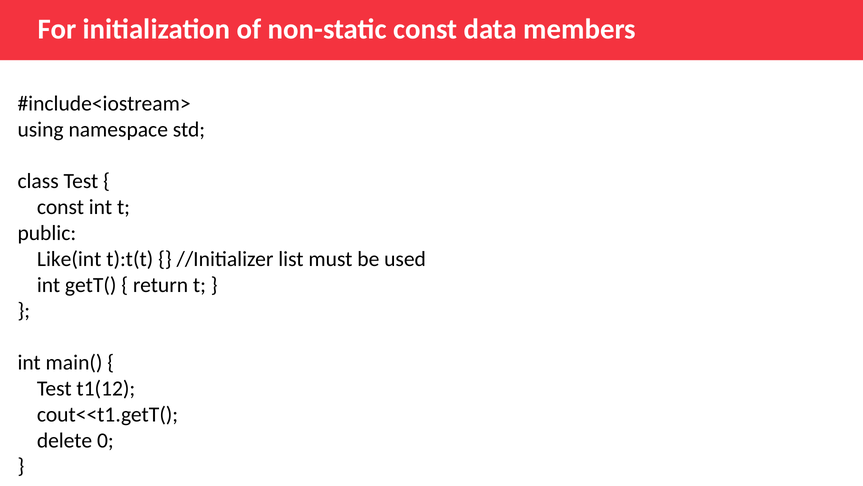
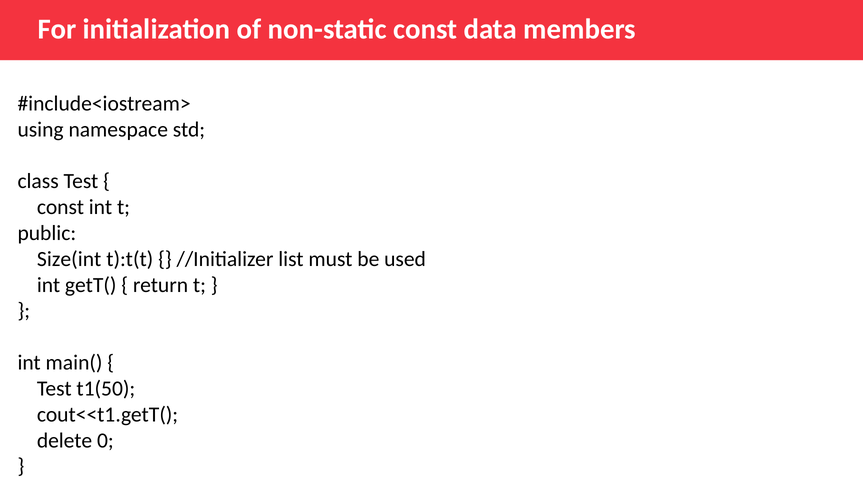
Like(int: Like(int -> Size(int
t1(12: t1(12 -> t1(50
